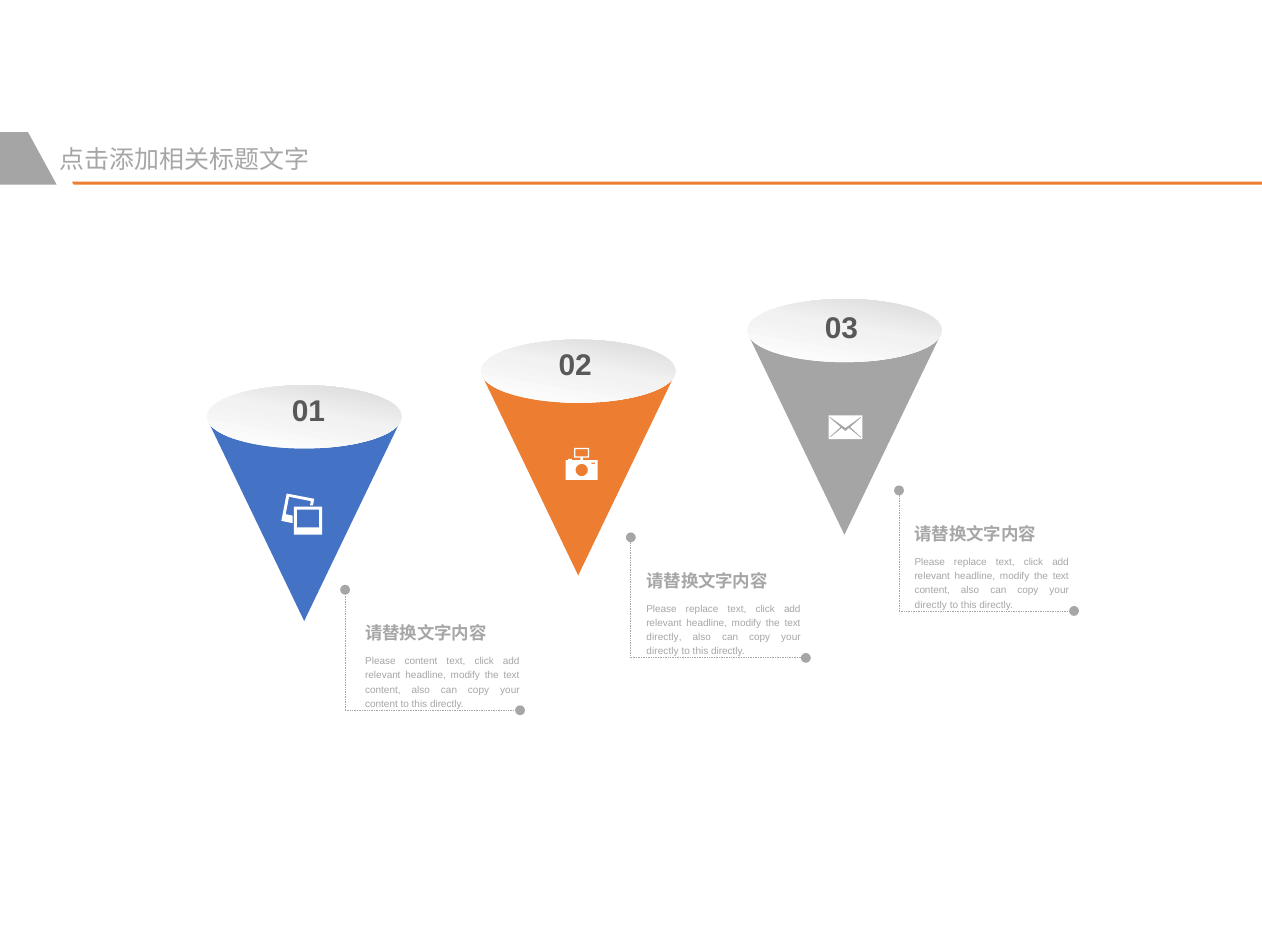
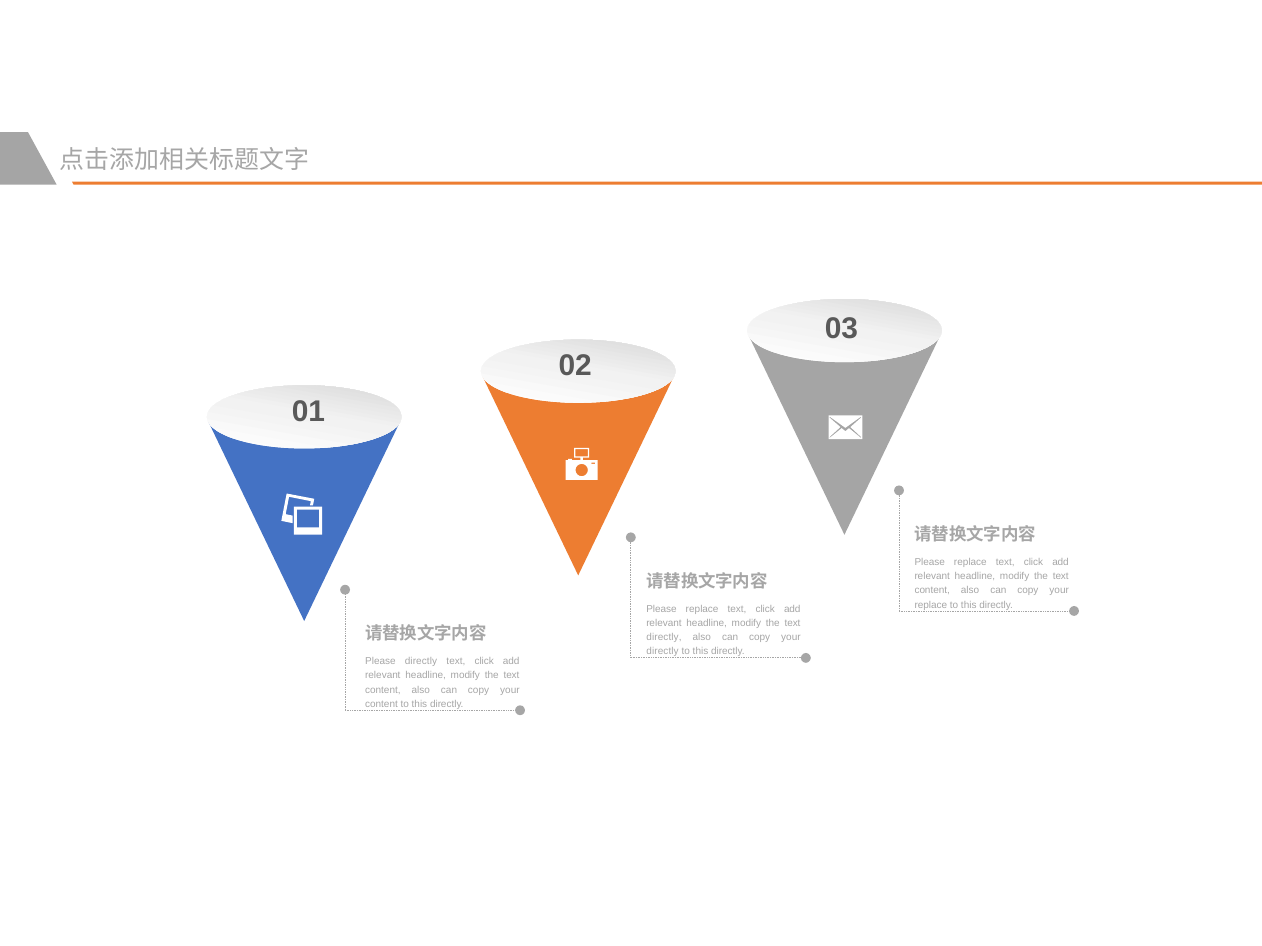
directly at (931, 605): directly -> replace
Please content: content -> directly
